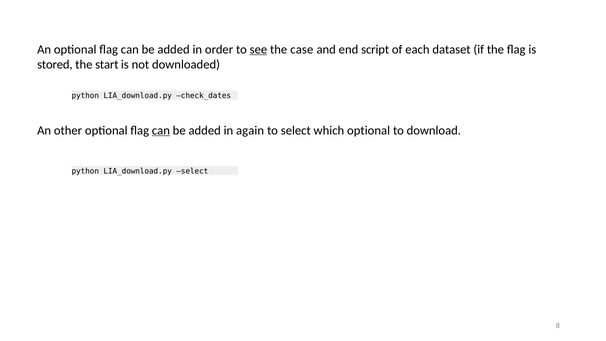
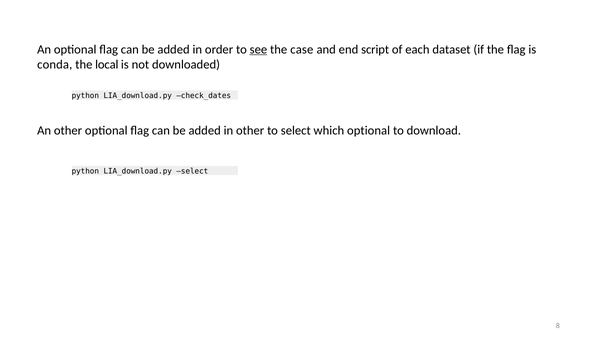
stored: stored -> conda
start: start -> local
can at (161, 130) underline: present -> none
in again: again -> other
